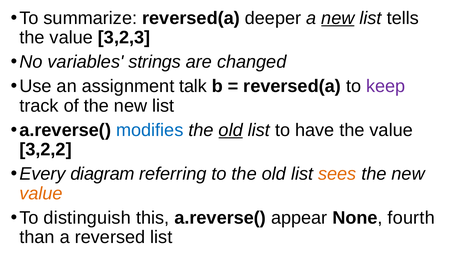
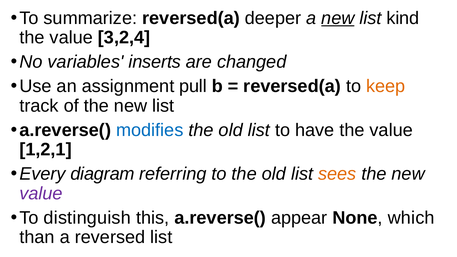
tells: tells -> kind
3,2,3: 3,2,3 -> 3,2,4
strings: strings -> inserts
talk: talk -> pull
keep colour: purple -> orange
old at (231, 130) underline: present -> none
3,2,2: 3,2,2 -> 1,2,1
value at (41, 193) colour: orange -> purple
fourth: fourth -> which
